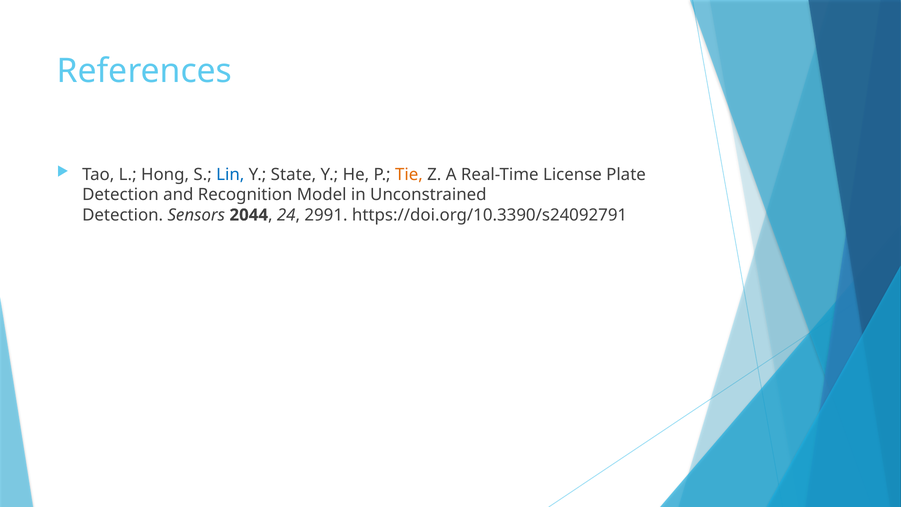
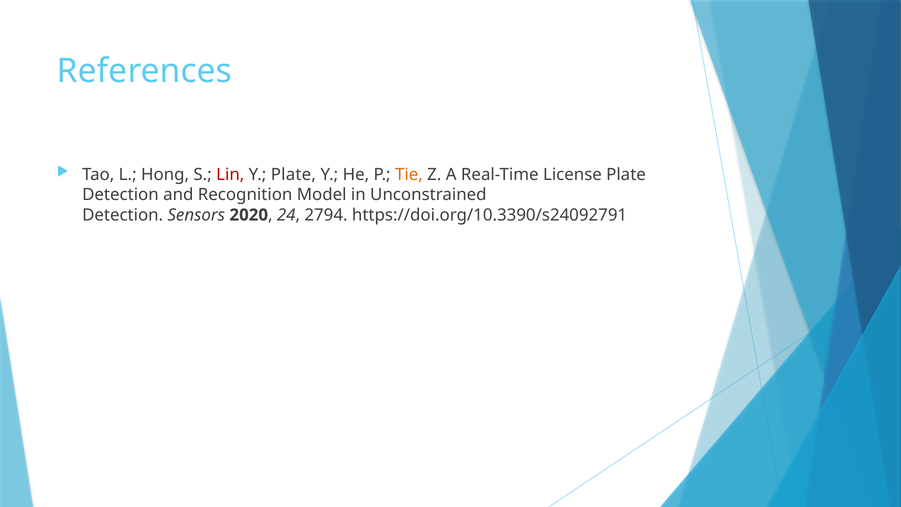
Lin colour: blue -> red
Y State: State -> Plate
2044: 2044 -> 2020
2991: 2991 -> 2794
